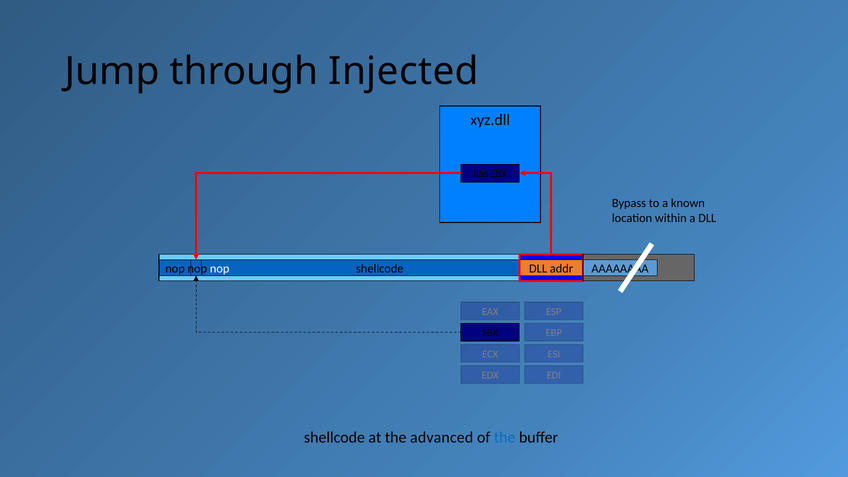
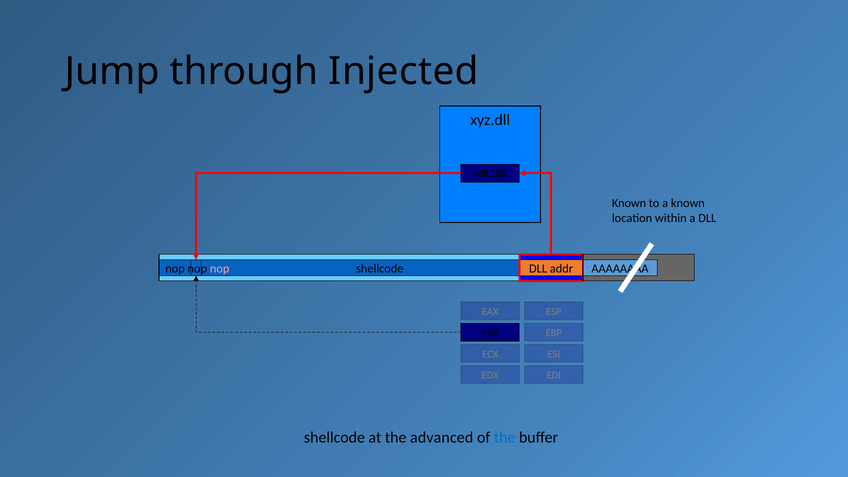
libs: libs -> will
Bypass at (629, 203): Bypass -> Known
nop at (220, 269) colour: white -> pink
